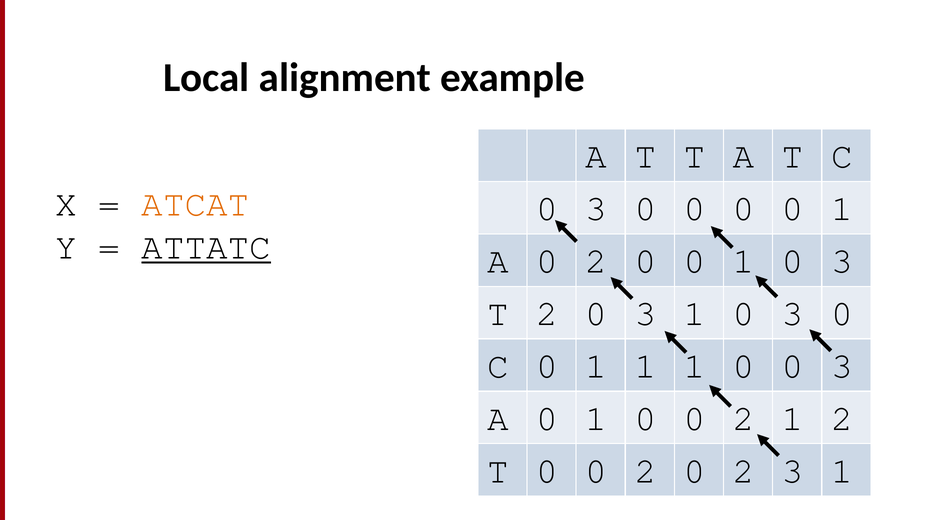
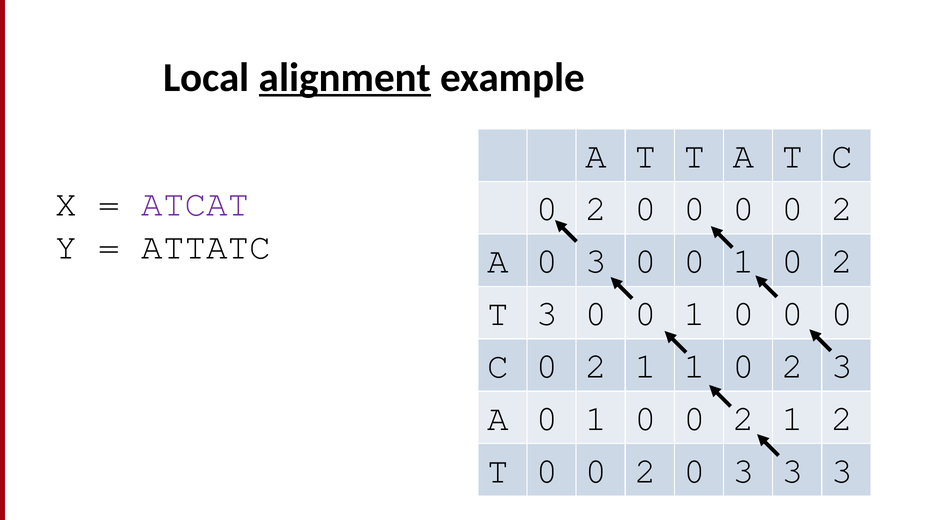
alignment underline: none -> present
ATCAT colour: orange -> purple
3 at (596, 209): 3 -> 2
0 0 0 1: 1 -> 2
ATTATC underline: present -> none
A 0 2: 2 -> 3
0 1 0 3: 3 -> 2
T 2: 2 -> 3
3 at (645, 314): 3 -> 0
3 at (793, 314): 3 -> 0
1 at (596, 366): 1 -> 2
1 1 0 0: 0 -> 2
2 0 2: 2 -> 3
1 at (842, 471): 1 -> 3
